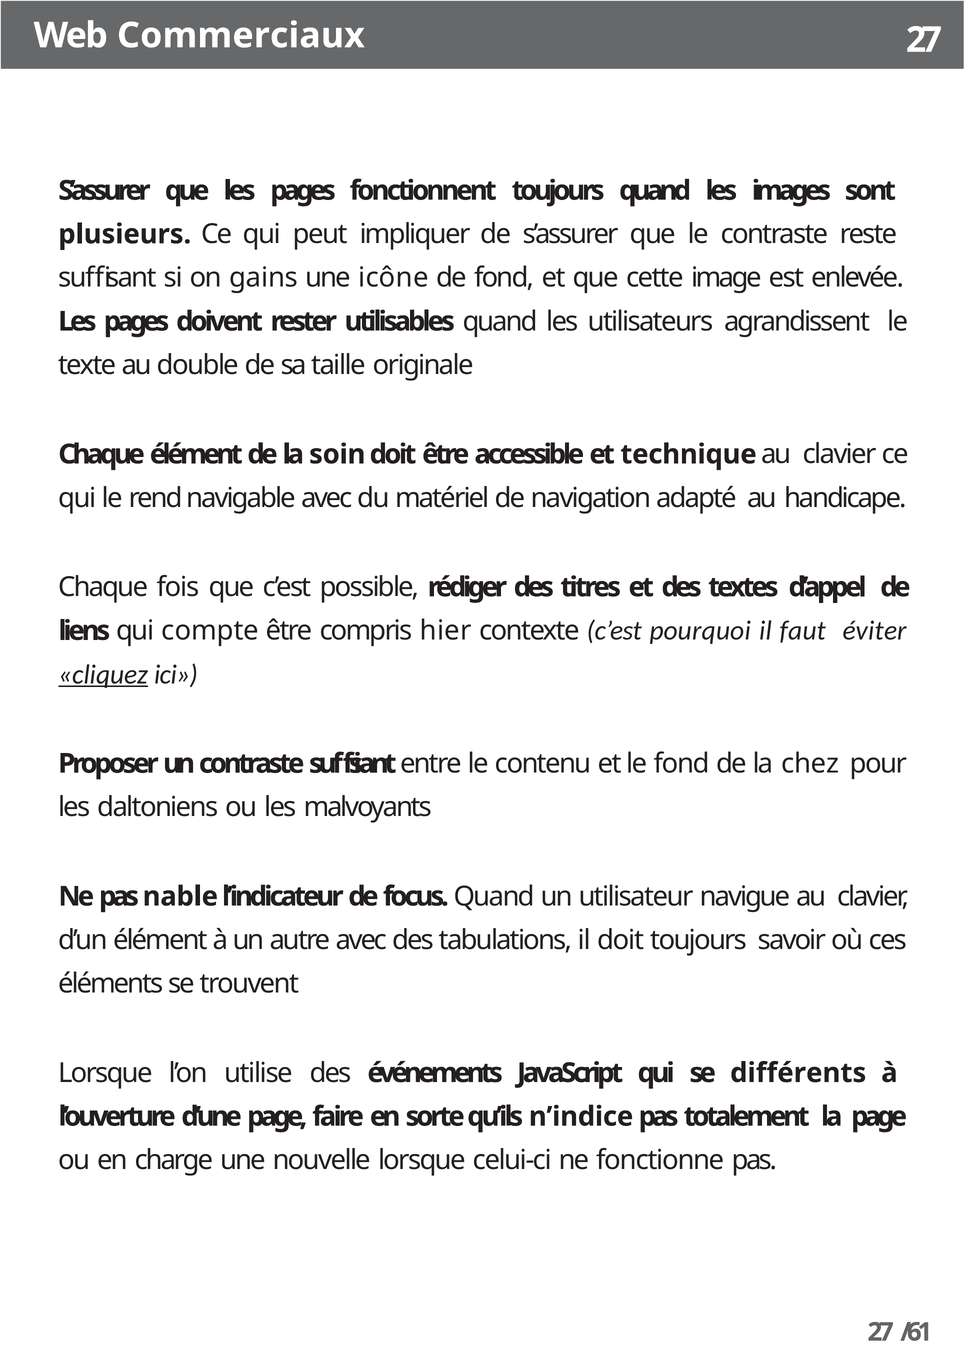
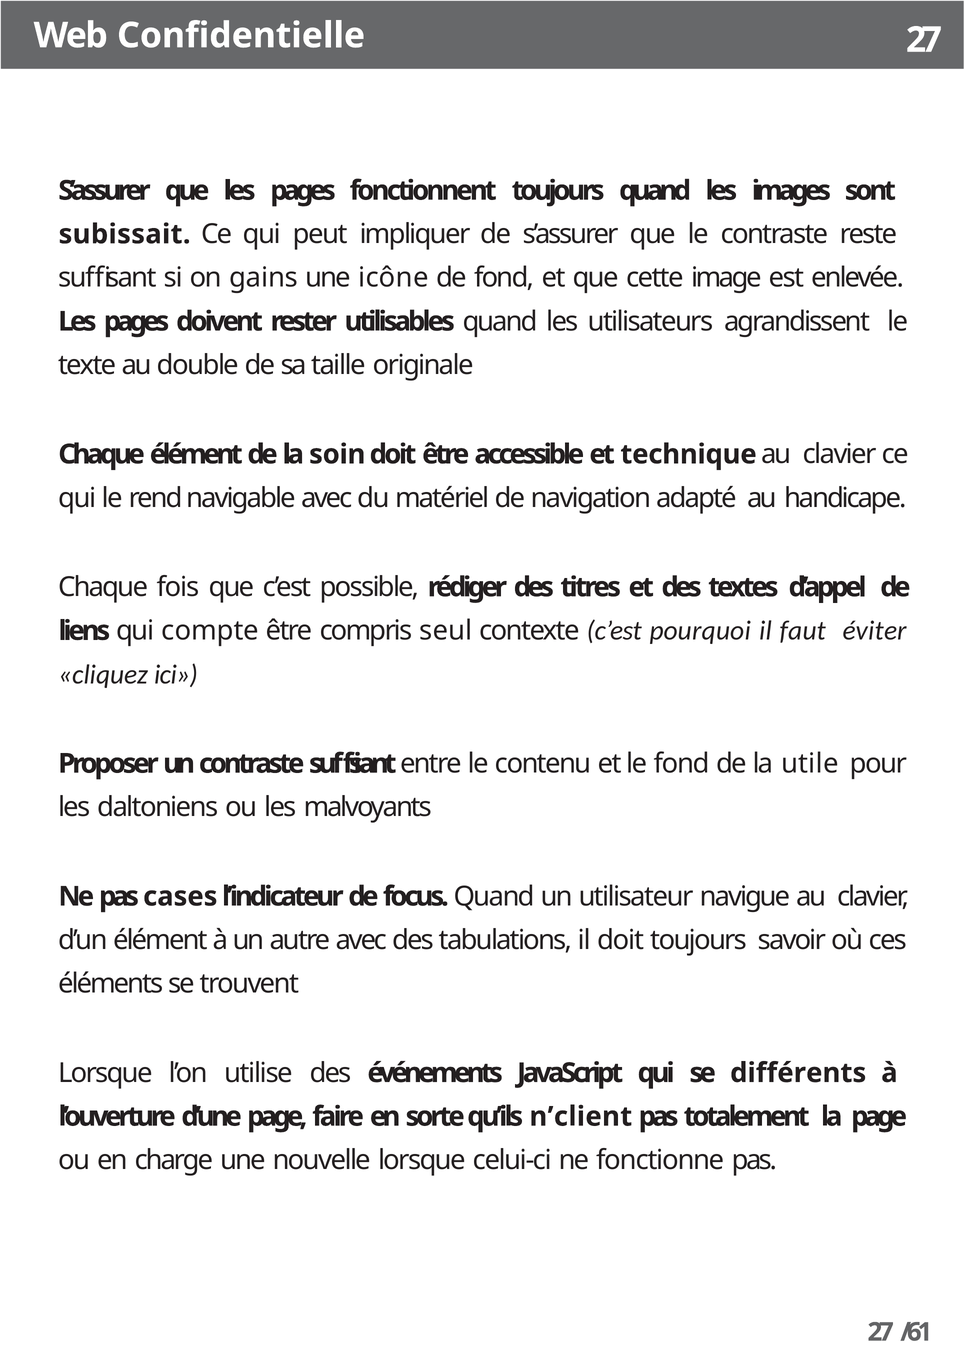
Commerciaux: Commerciaux -> Confidentielle
plusieurs: plusieurs -> subissait
hier: hier -> seul
cliquez underline: present -> none
chez: chez -> utile
nable: nable -> cases
n’indice: n’indice -> n’client
